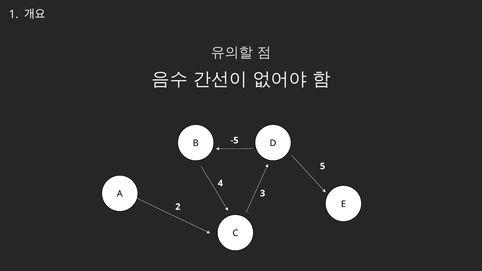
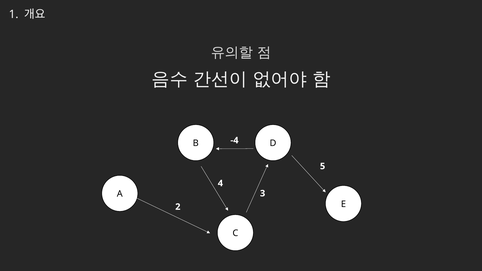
-5: -5 -> -4
